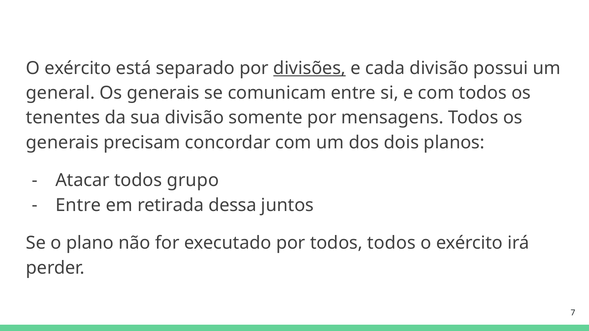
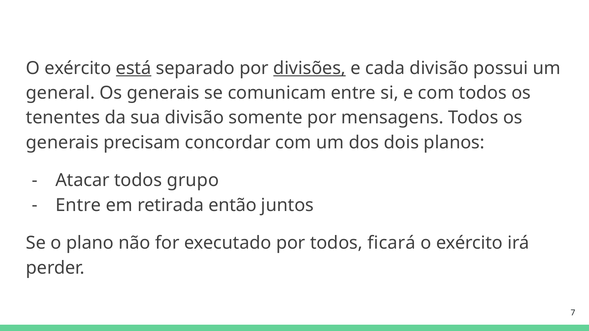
está underline: none -> present
dessa: dessa -> então
todos todos: todos -> ficará
